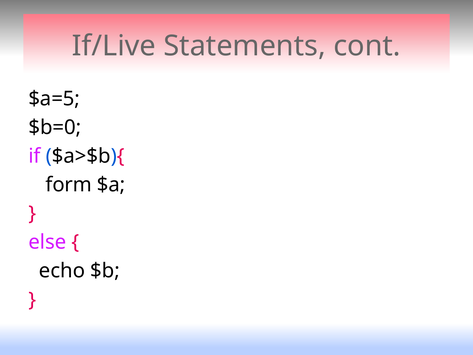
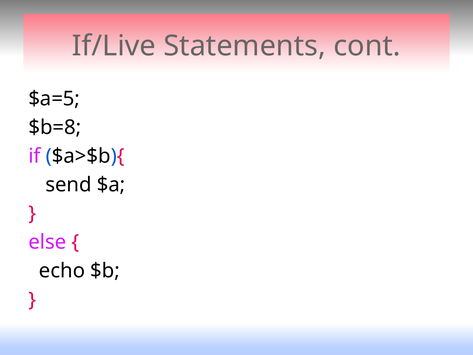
$b=0: $b=0 -> $b=8
form: form -> send
